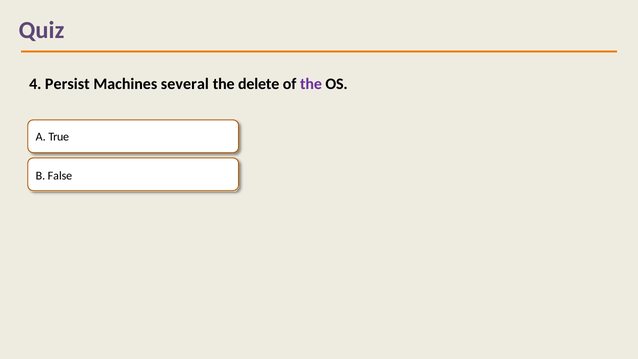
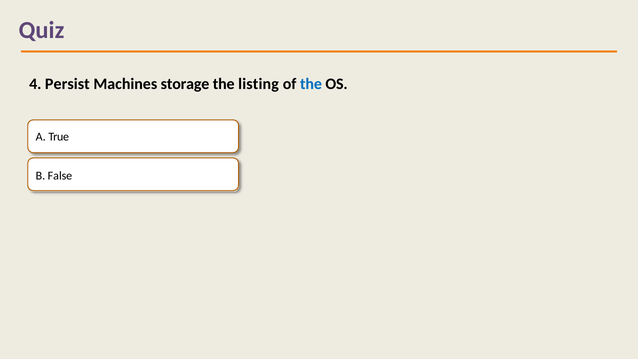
several: several -> storage
delete: delete -> listing
the at (311, 84) colour: purple -> blue
